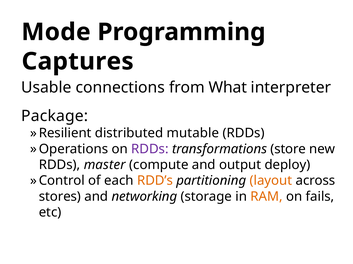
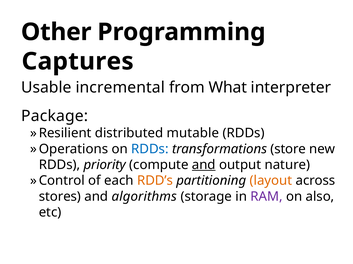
Mode: Mode -> Other
connections: connections -> incremental
RDDs at (150, 149) colour: purple -> blue
master: master -> priority
and at (204, 165) underline: none -> present
deploy: deploy -> nature
networking: networking -> algorithms
RAM colour: orange -> purple
fails: fails -> also
